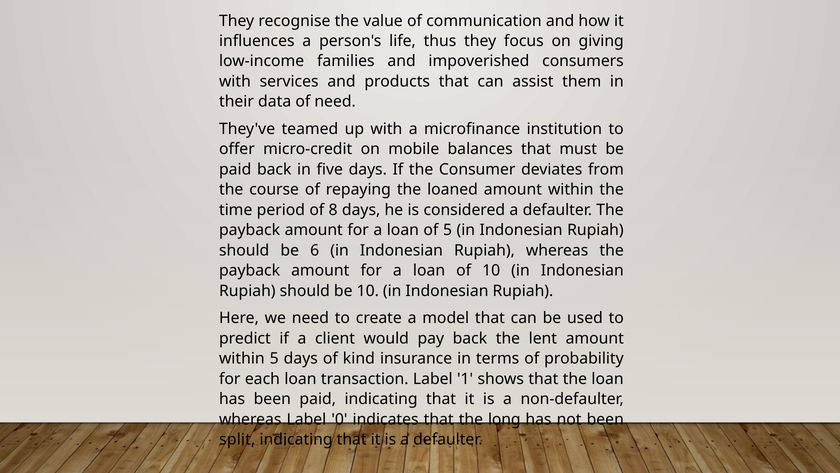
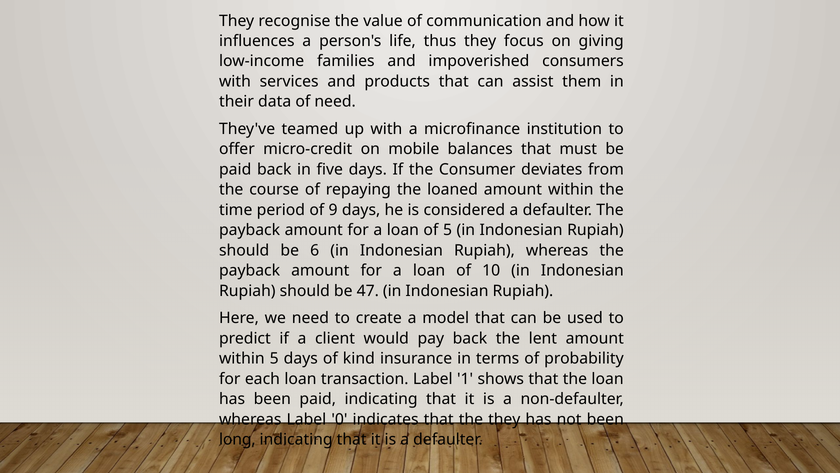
8: 8 -> 9
be 10: 10 -> 47
the long: long -> they
split: split -> long
